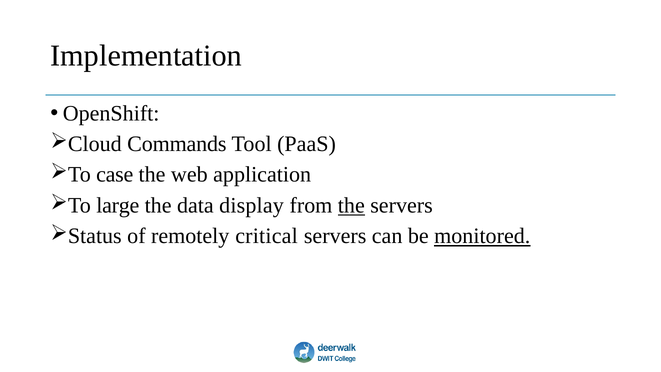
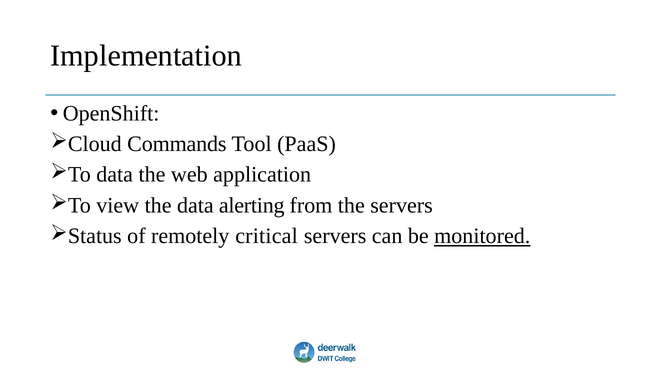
case at (115, 175): case -> data
large: large -> view
display: display -> alerting
the at (351, 205) underline: present -> none
